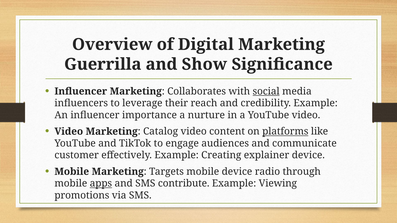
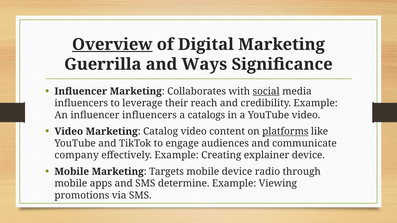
Overview underline: none -> present
Show: Show -> Ways
influencer importance: importance -> influencers
nurture: nurture -> catalogs
customer: customer -> company
apps underline: present -> none
contribute: contribute -> determine
